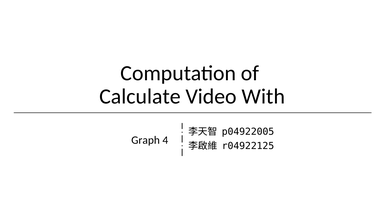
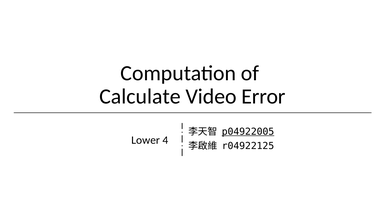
With: With -> Error
p04922005 underline: none -> present
Graph: Graph -> Lower
